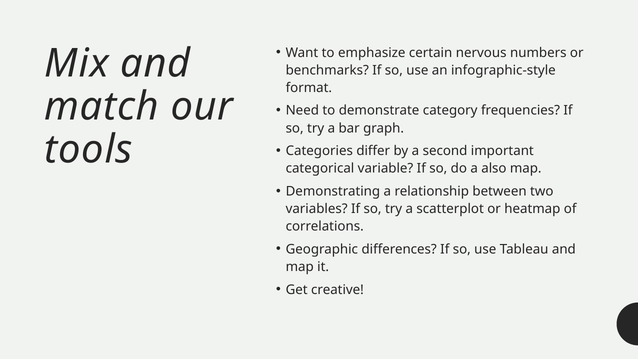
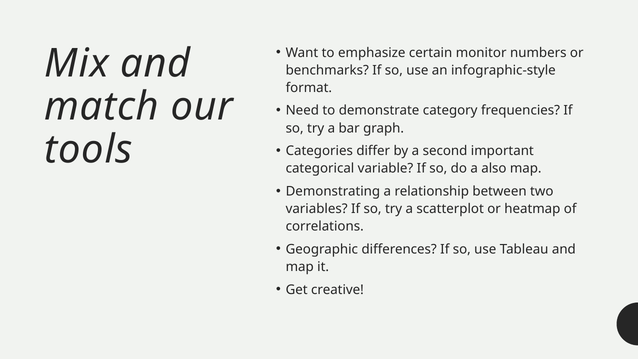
nervous: nervous -> monitor
